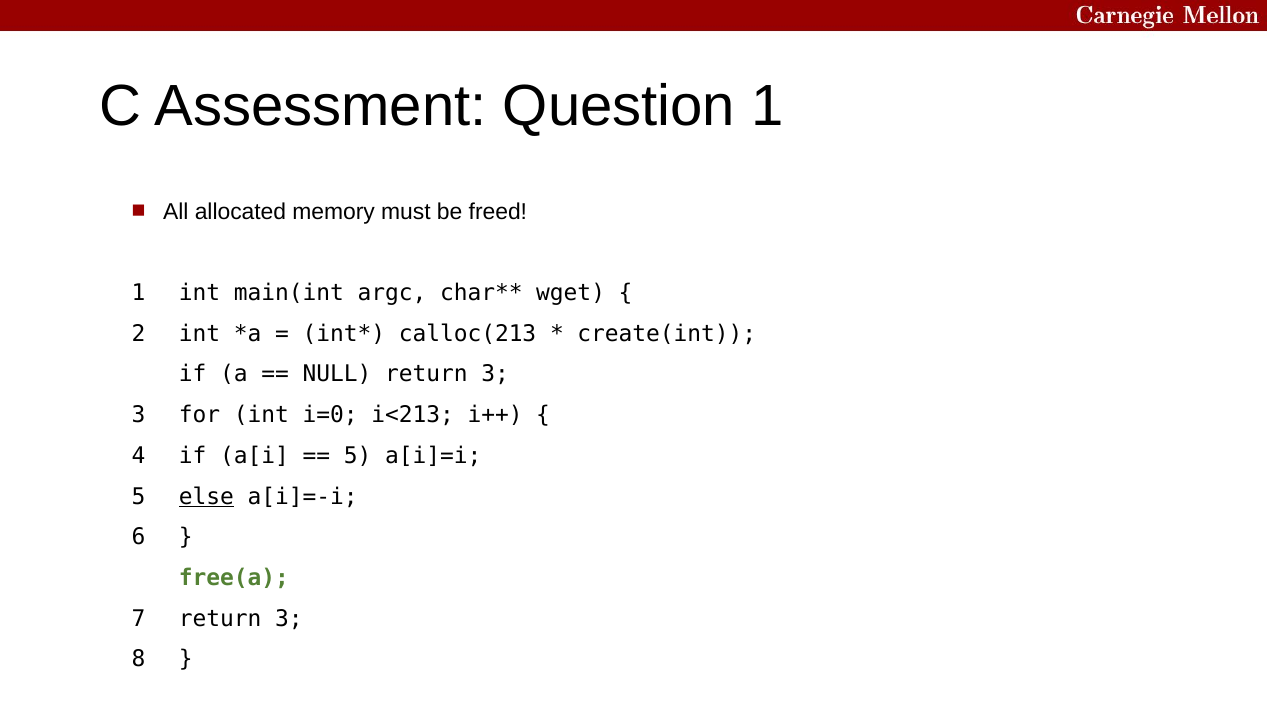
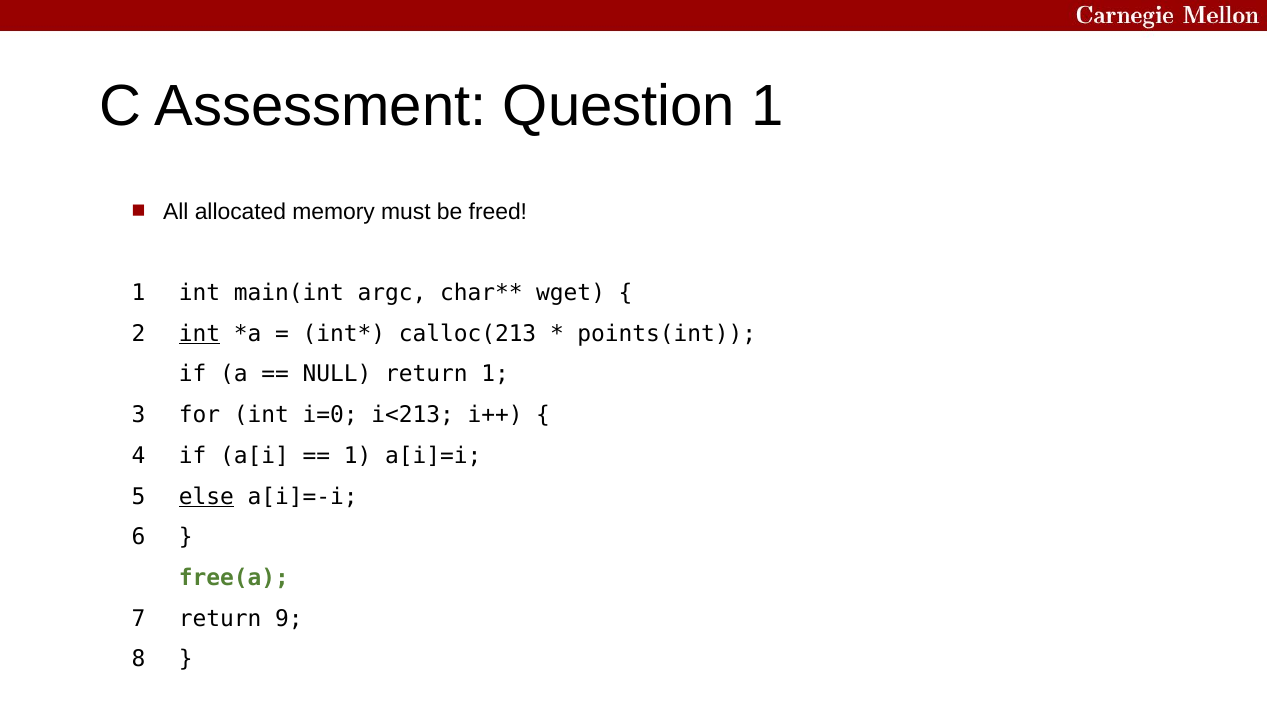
int at (200, 333) underline: none -> present
create(int: create(int -> points(int
NULL return 3: 3 -> 1
5 at (358, 456): 5 -> 1
7 return 3: 3 -> 9
